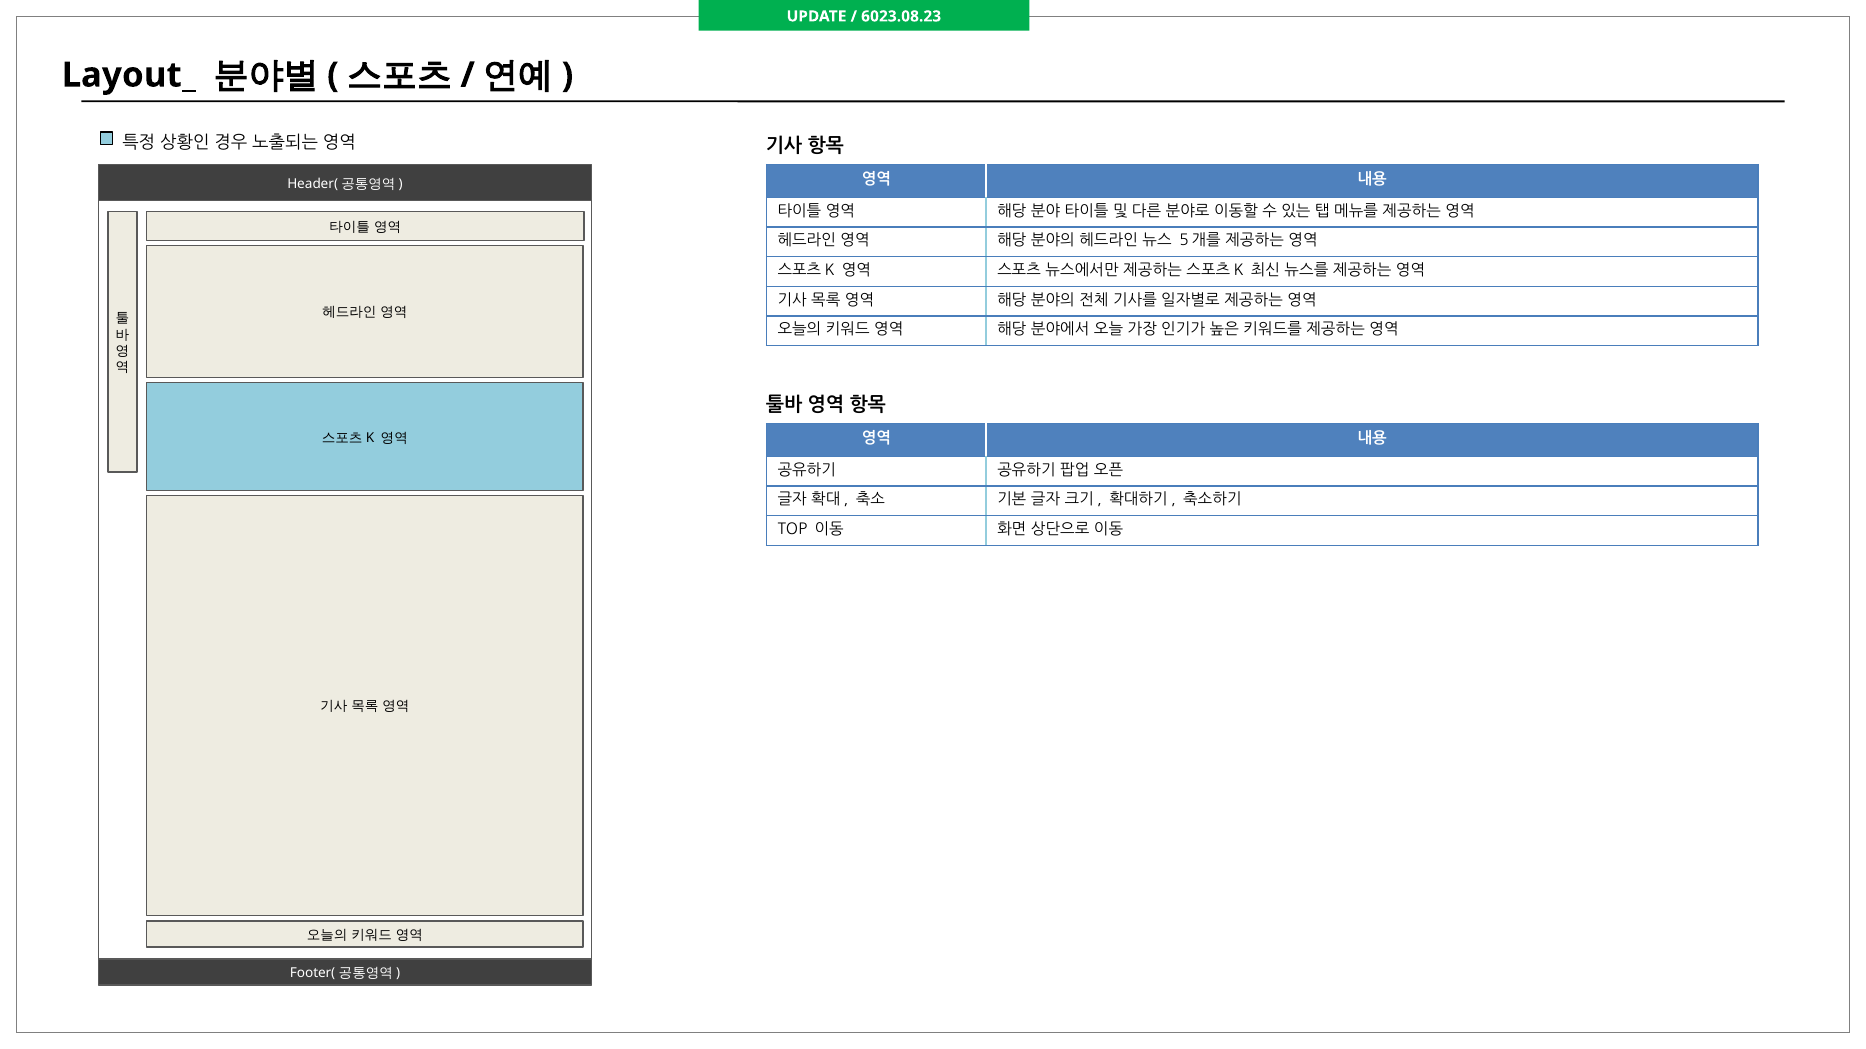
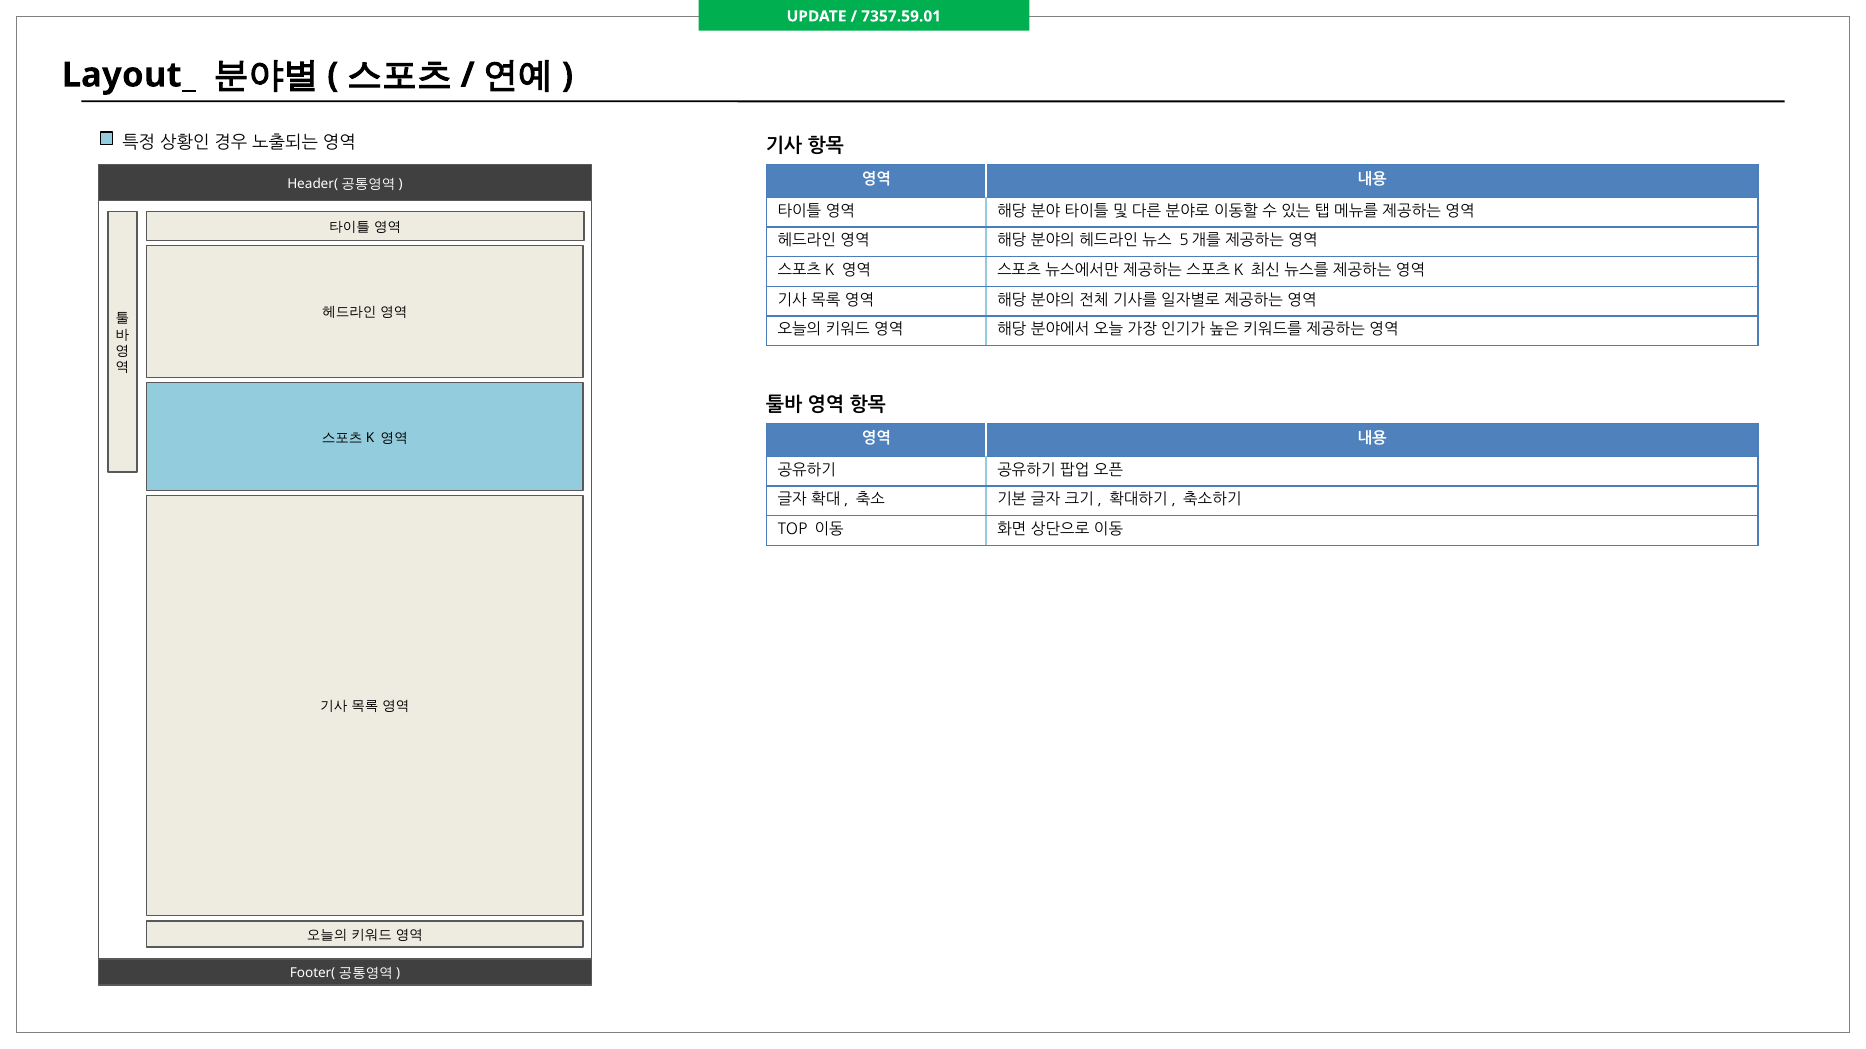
6023.08.23: 6023.08.23 -> 7357.59.01
